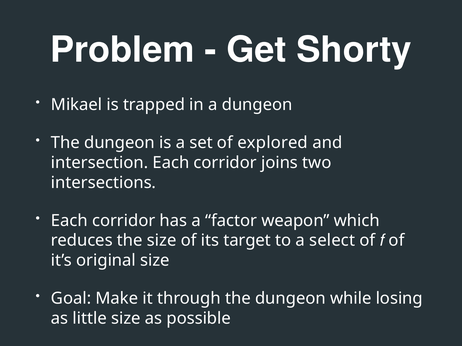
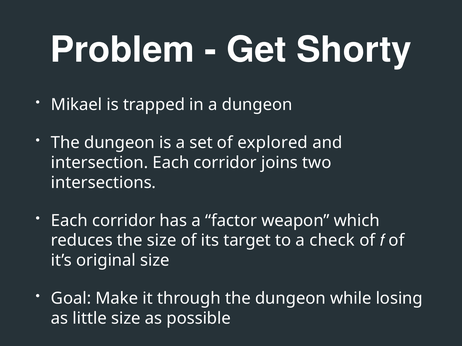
select: select -> check
